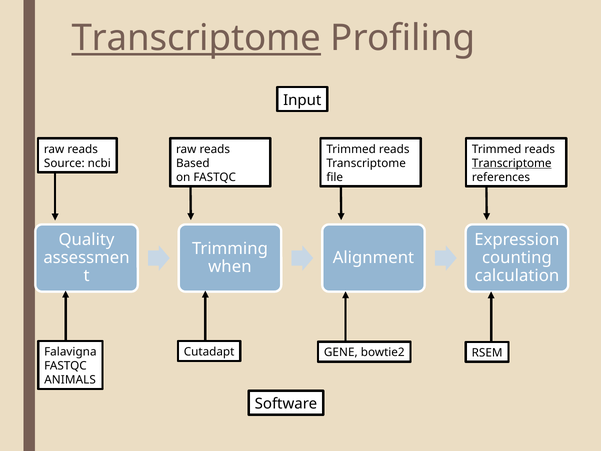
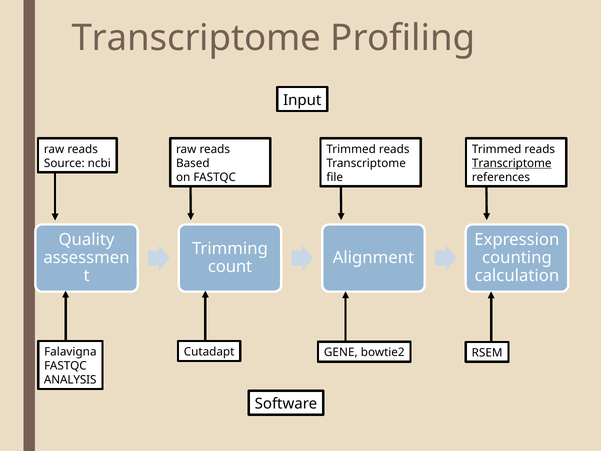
Transcriptome at (196, 38) underline: present -> none
when: when -> count
ANIMALS: ANIMALS -> ANALYSIS
